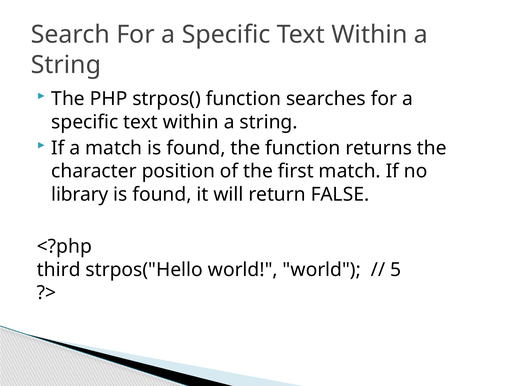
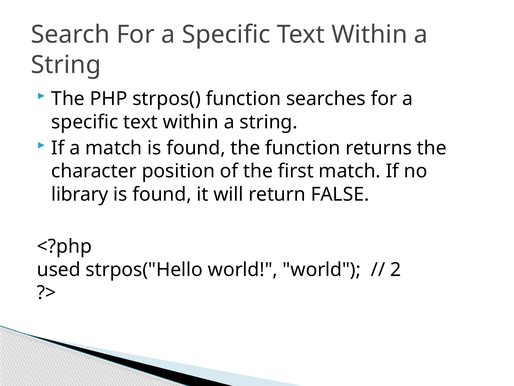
third: third -> used
5: 5 -> 2
